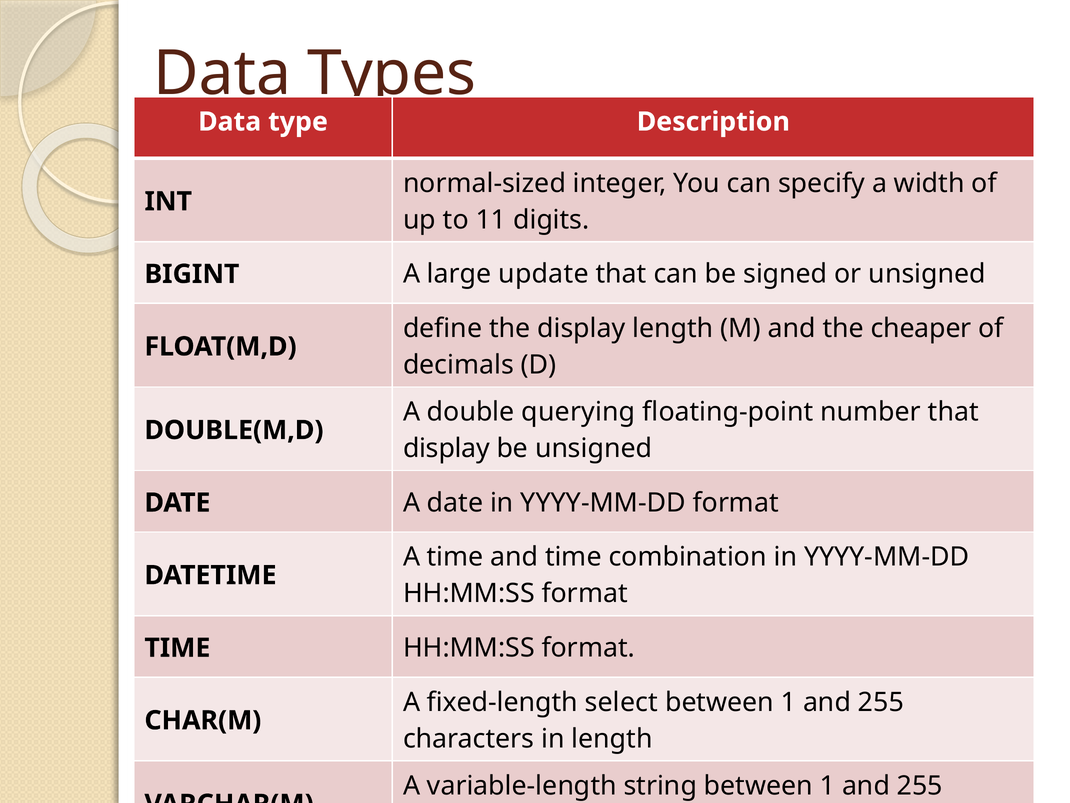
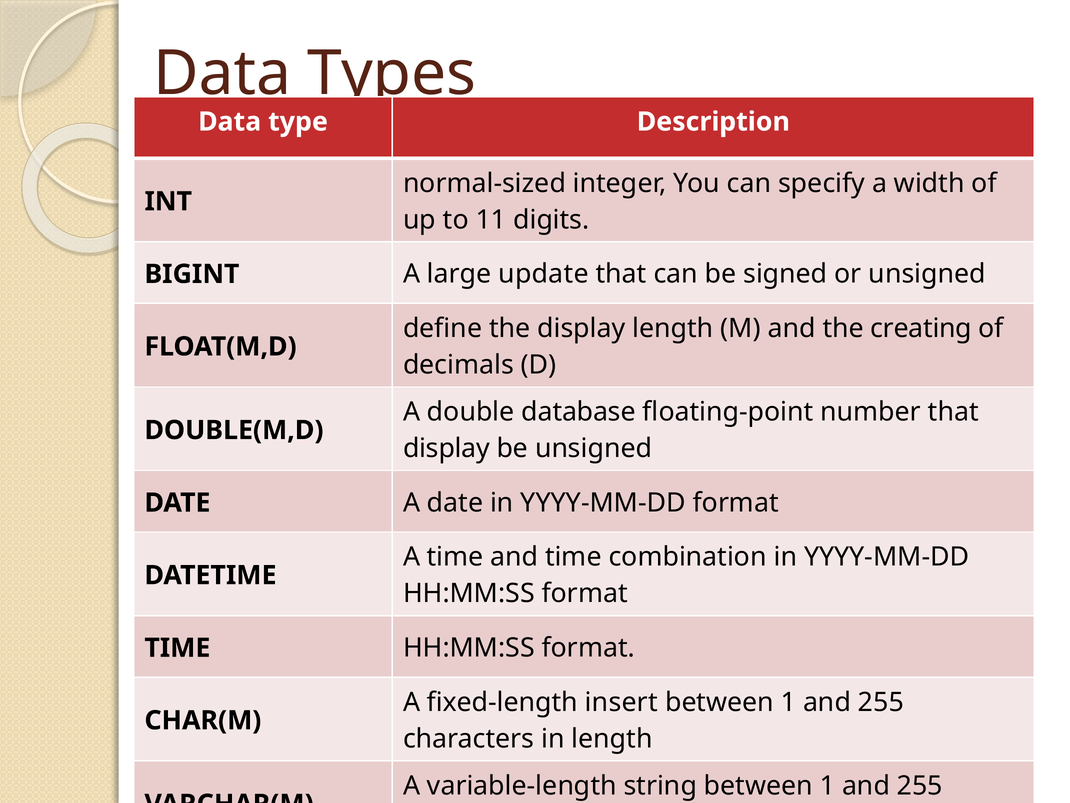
cheaper: cheaper -> creating
querying: querying -> database
select: select -> insert
